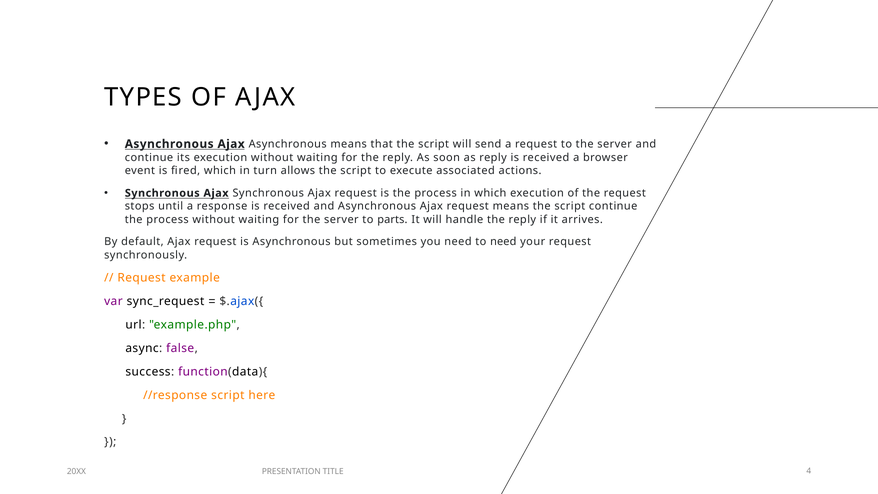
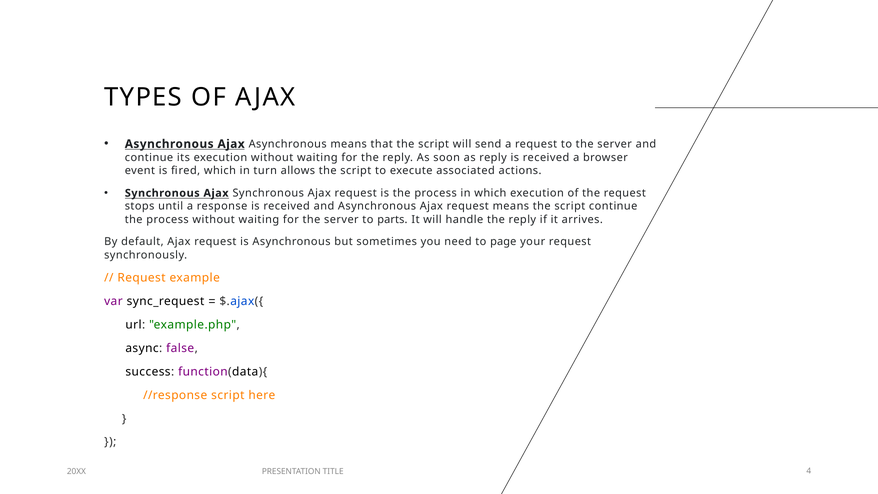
to need: need -> page
